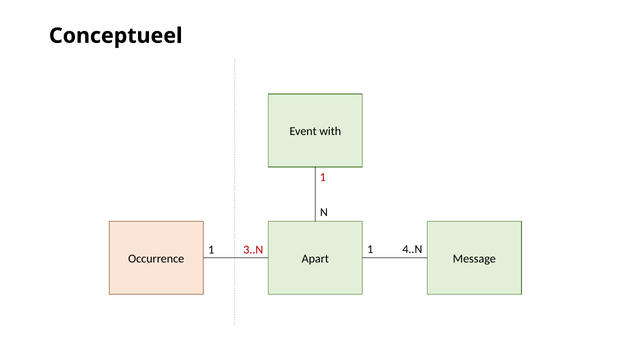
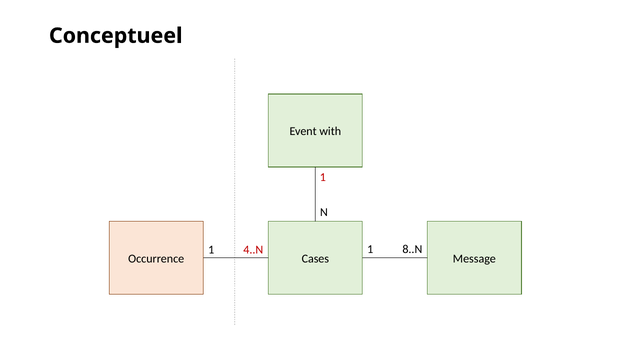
4..N: 4..N -> 8..N
3..N: 3..N -> 4..N
Apart: Apart -> Cases
